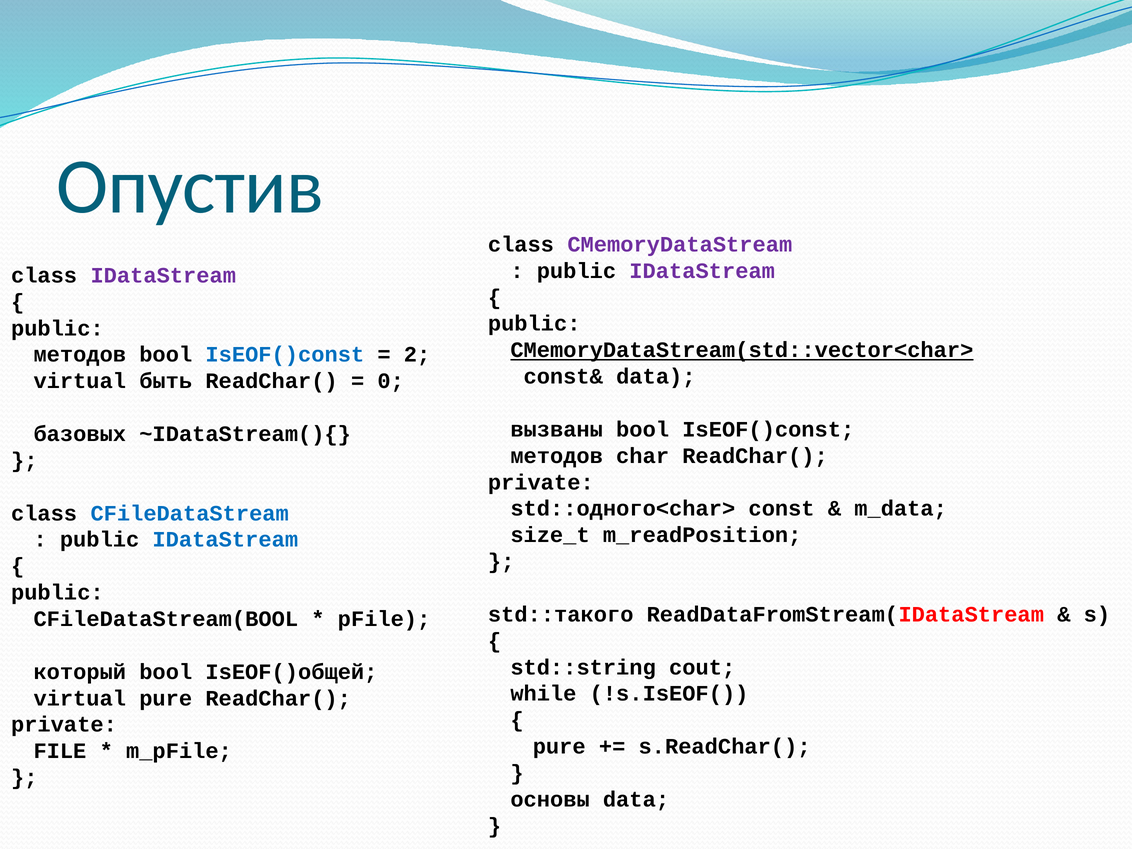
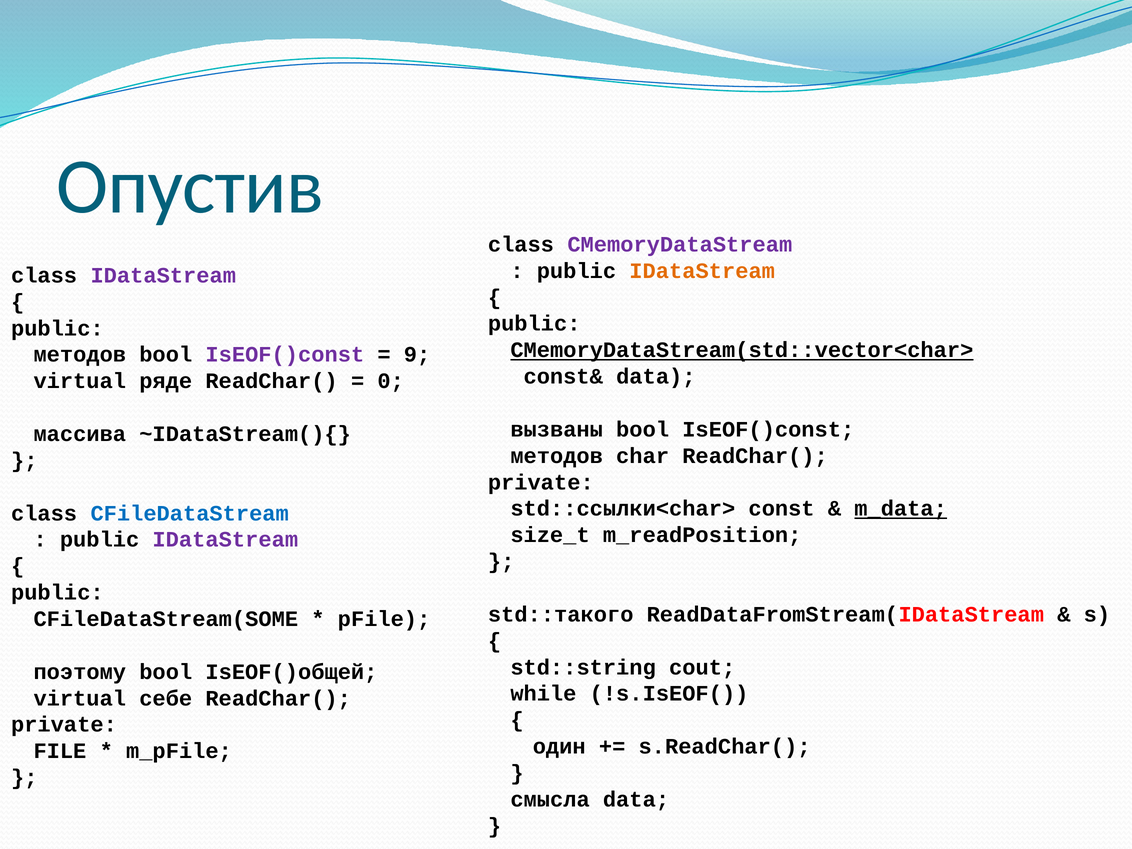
IDataStream at (702, 271) colour: purple -> orange
IsEOF()const at (285, 355) colour: blue -> purple
2: 2 -> 9
быть: быть -> ряде
базовых: базовых -> массива
std::одного<char>: std::одного<char> -> std::ссылки<char>
m_data underline: none -> present
IDataStream at (225, 540) colour: blue -> purple
CFileDataStream(BOOL: CFileDataStream(BOOL -> CFileDataStream(SOME
который: который -> поэтому
virtual pure: pure -> себе
pure at (559, 747): pure -> один
основы: основы -> смысла
